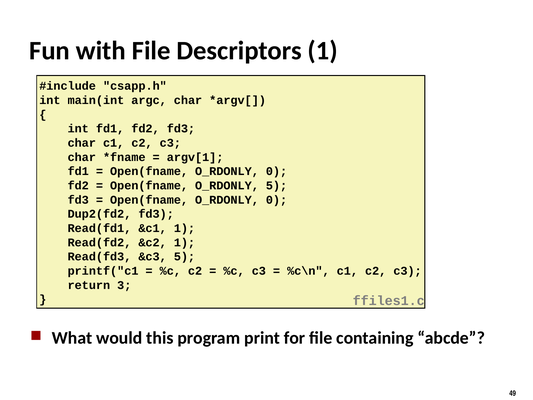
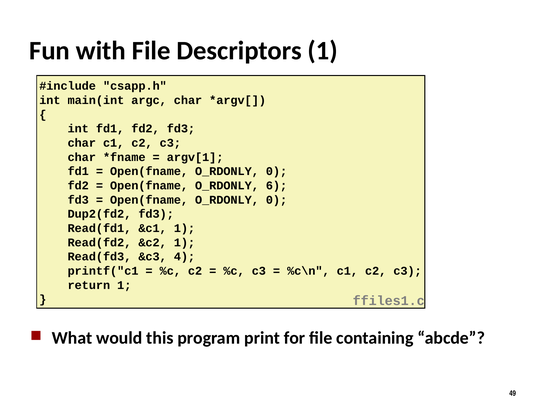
O_RDONLY 5: 5 -> 6
&c3 5: 5 -> 4
return 3: 3 -> 1
